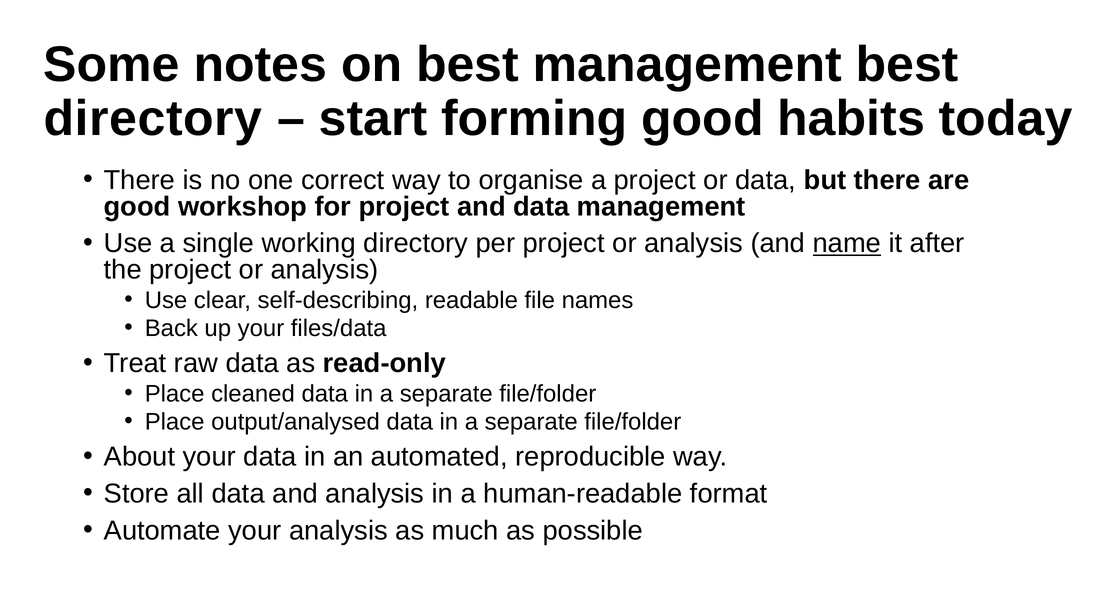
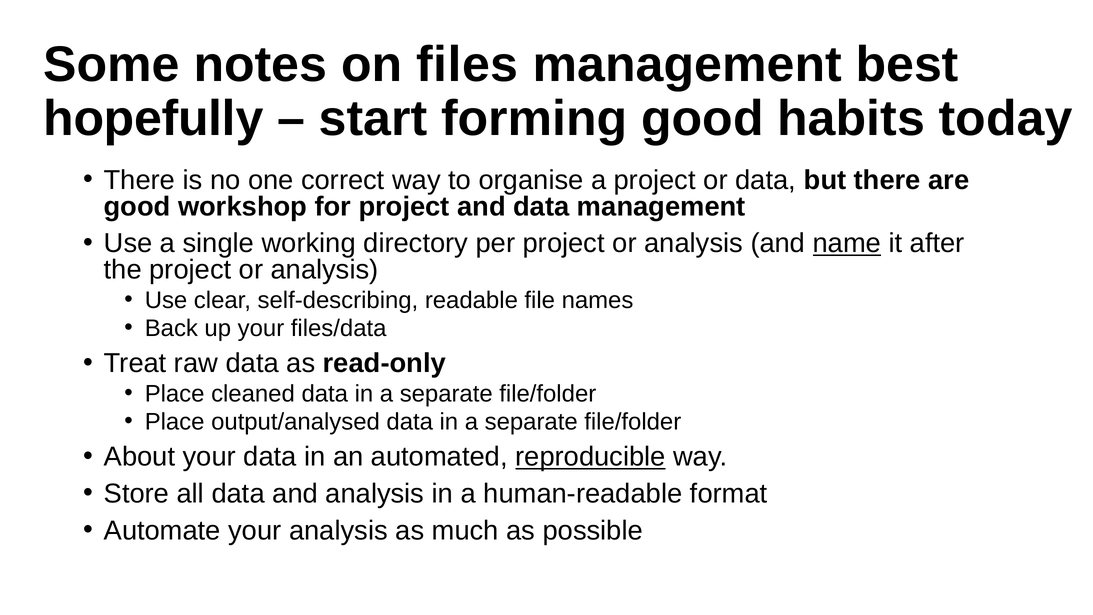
on best: best -> files
directory at (153, 119): directory -> hopefully
reproducible underline: none -> present
